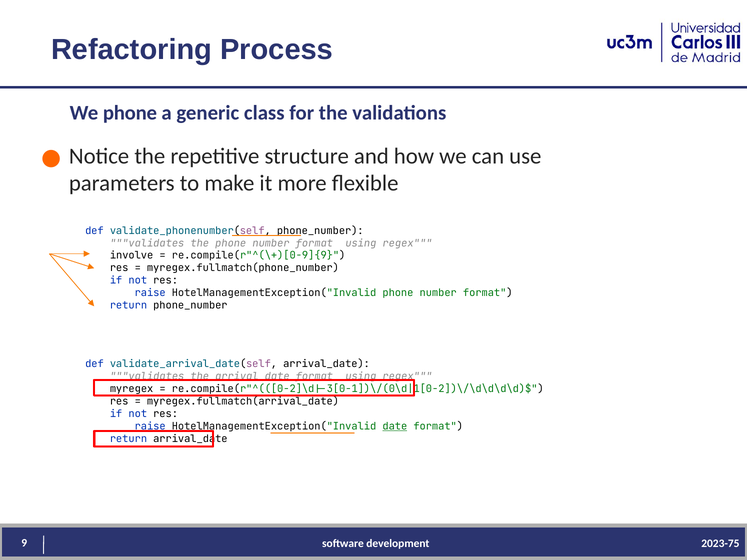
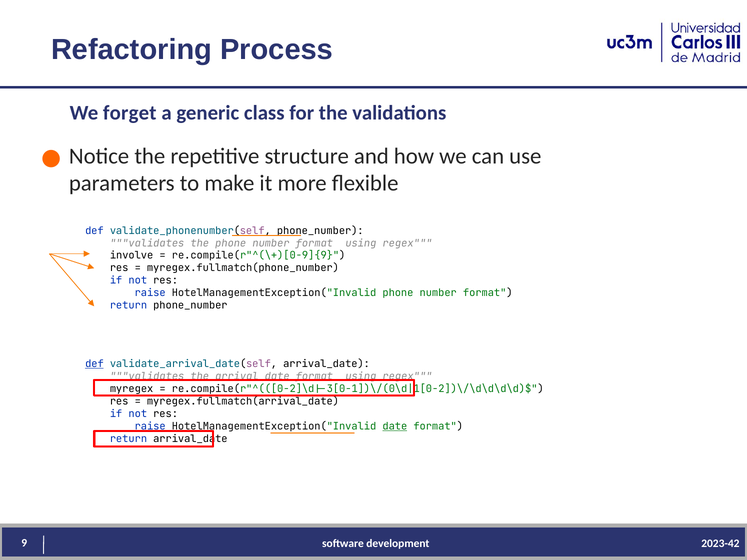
We phone: phone -> forget
def at (94, 364) underline: none -> present
2023-75: 2023-75 -> 2023-42
